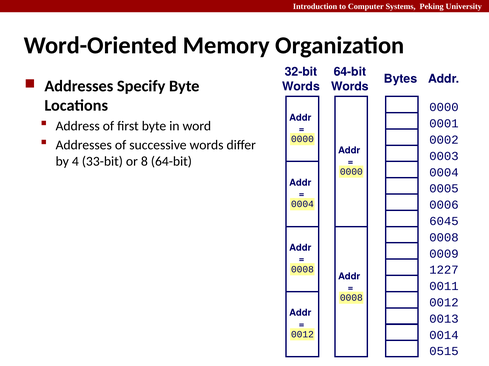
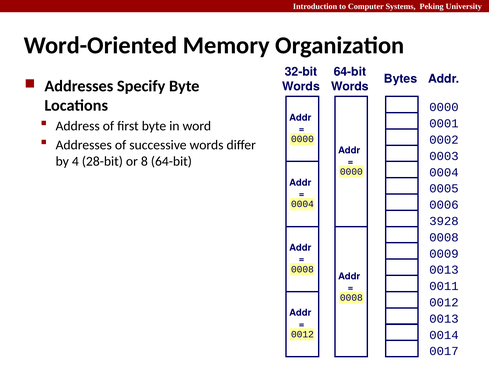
33-bit: 33-bit -> 28-bit
6045: 6045 -> 3928
1227 at (444, 270): 1227 -> 0013
0515: 0515 -> 0017
